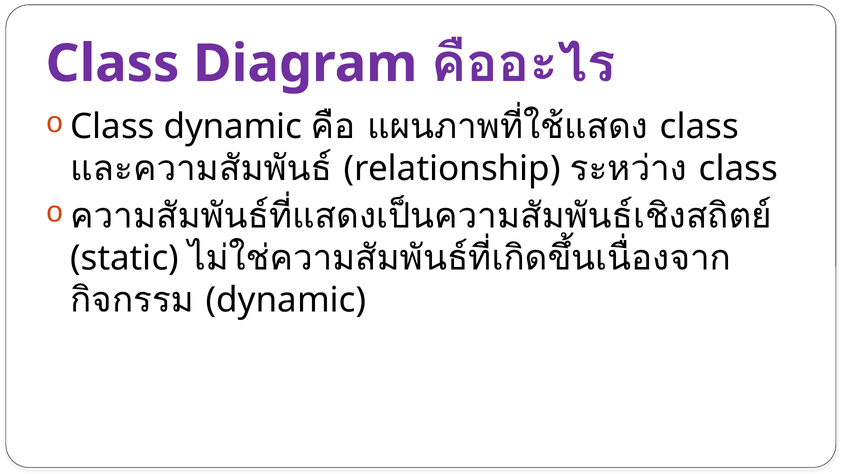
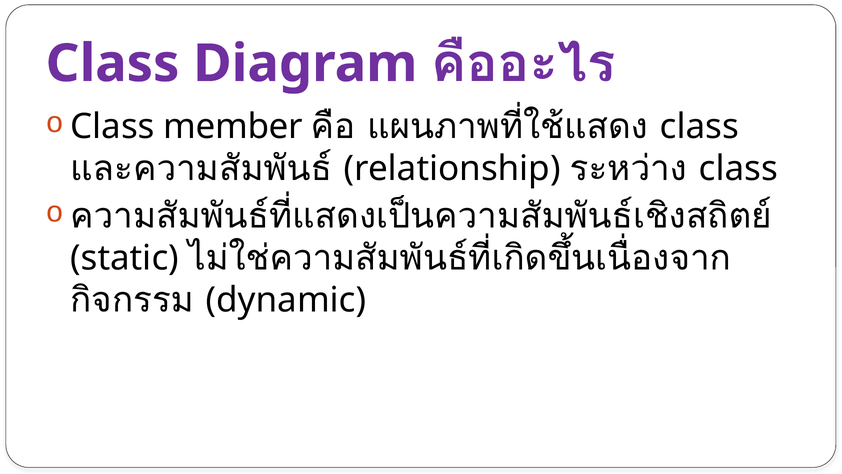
Class dynamic: dynamic -> member
